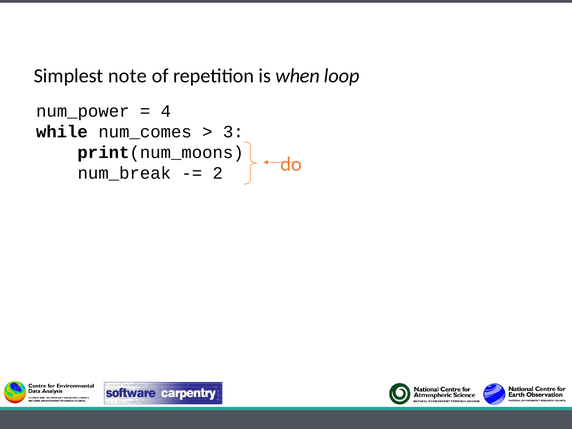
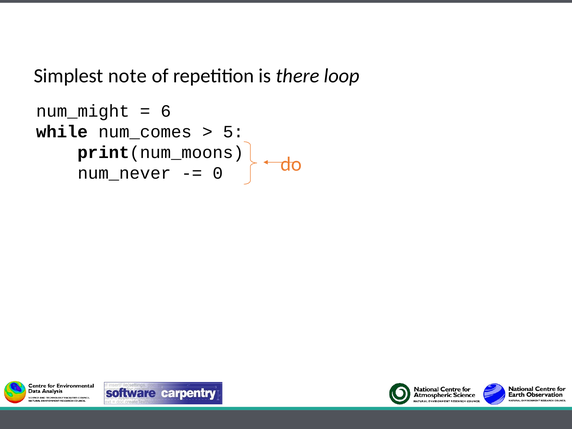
when: when -> there
num_power: num_power -> num_might
4: 4 -> 6
3: 3 -> 5
num_break: num_break -> num_never
2: 2 -> 0
